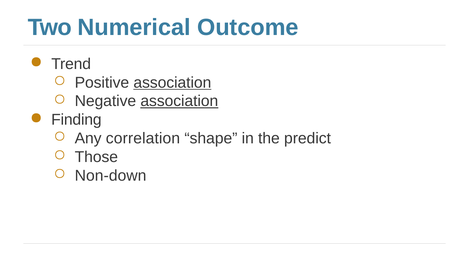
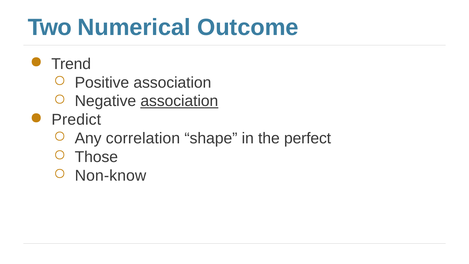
association at (172, 83) underline: present -> none
Finding: Finding -> Predict
predict: predict -> perfect
Non-down: Non-down -> Non-know
